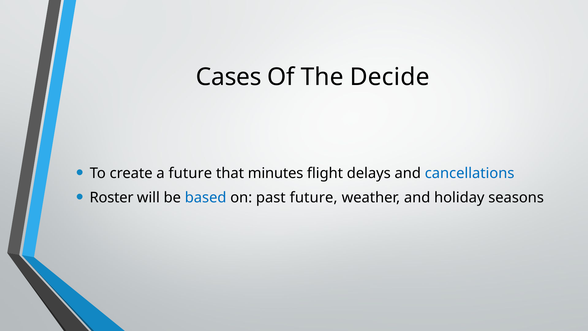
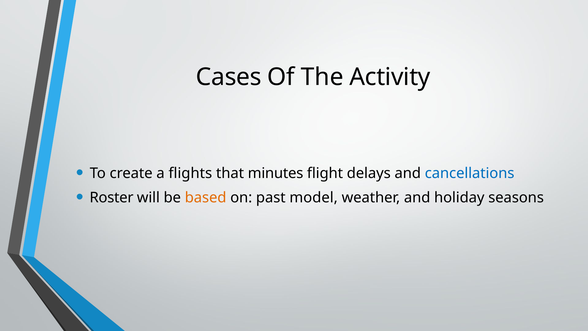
Decide: Decide -> Activity
a future: future -> flights
based colour: blue -> orange
past future: future -> model
